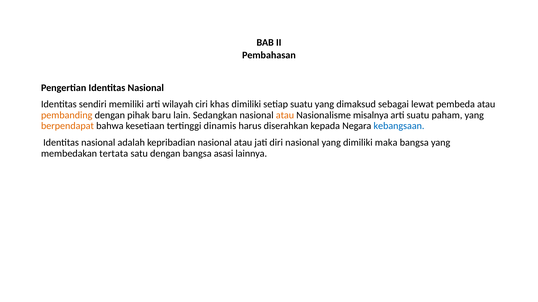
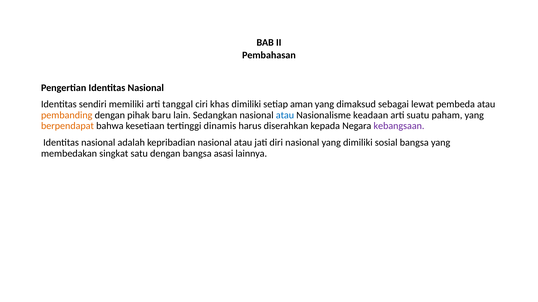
wilayah: wilayah -> tanggal
setiap suatu: suatu -> aman
atau at (285, 115) colour: orange -> blue
misalnya: misalnya -> keadaan
kebangsaan colour: blue -> purple
maka: maka -> sosial
tertata: tertata -> singkat
